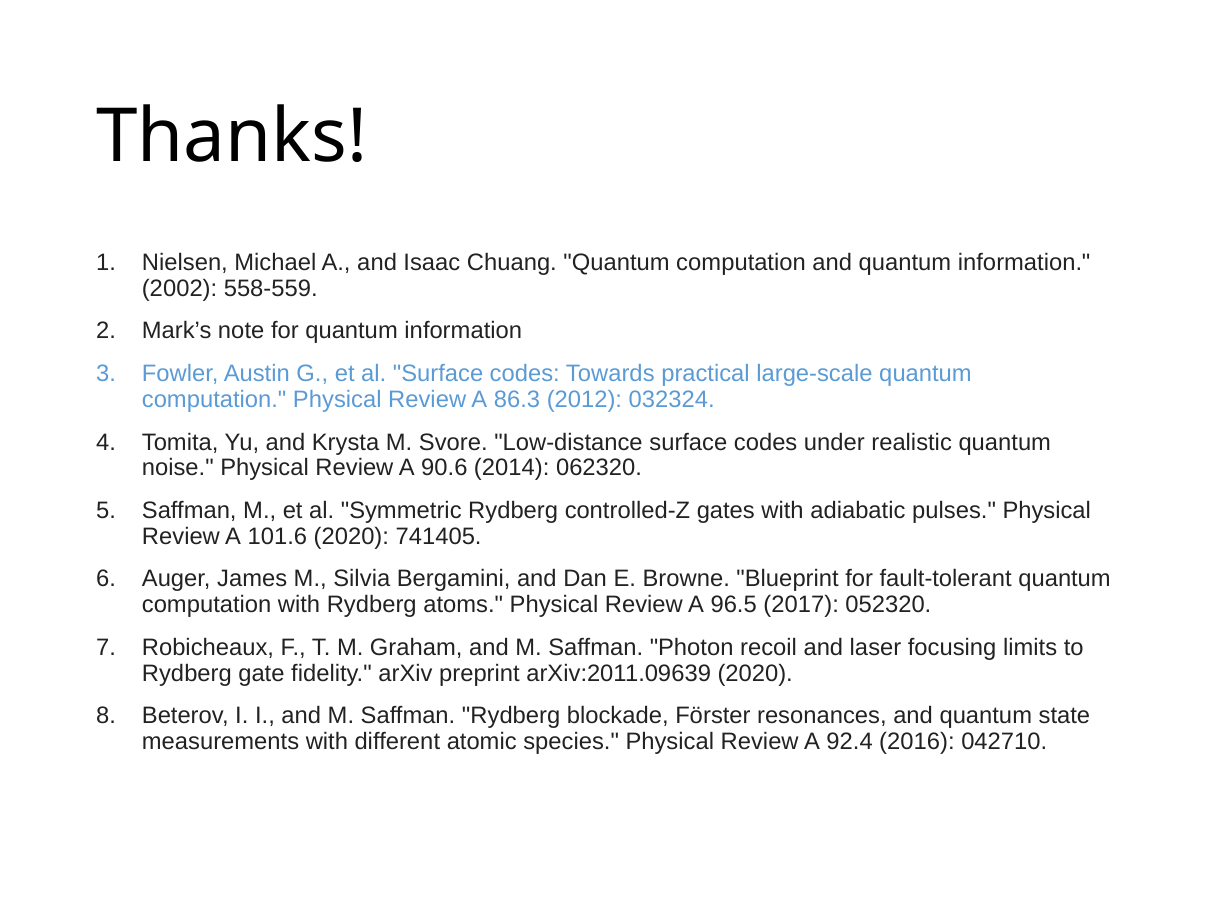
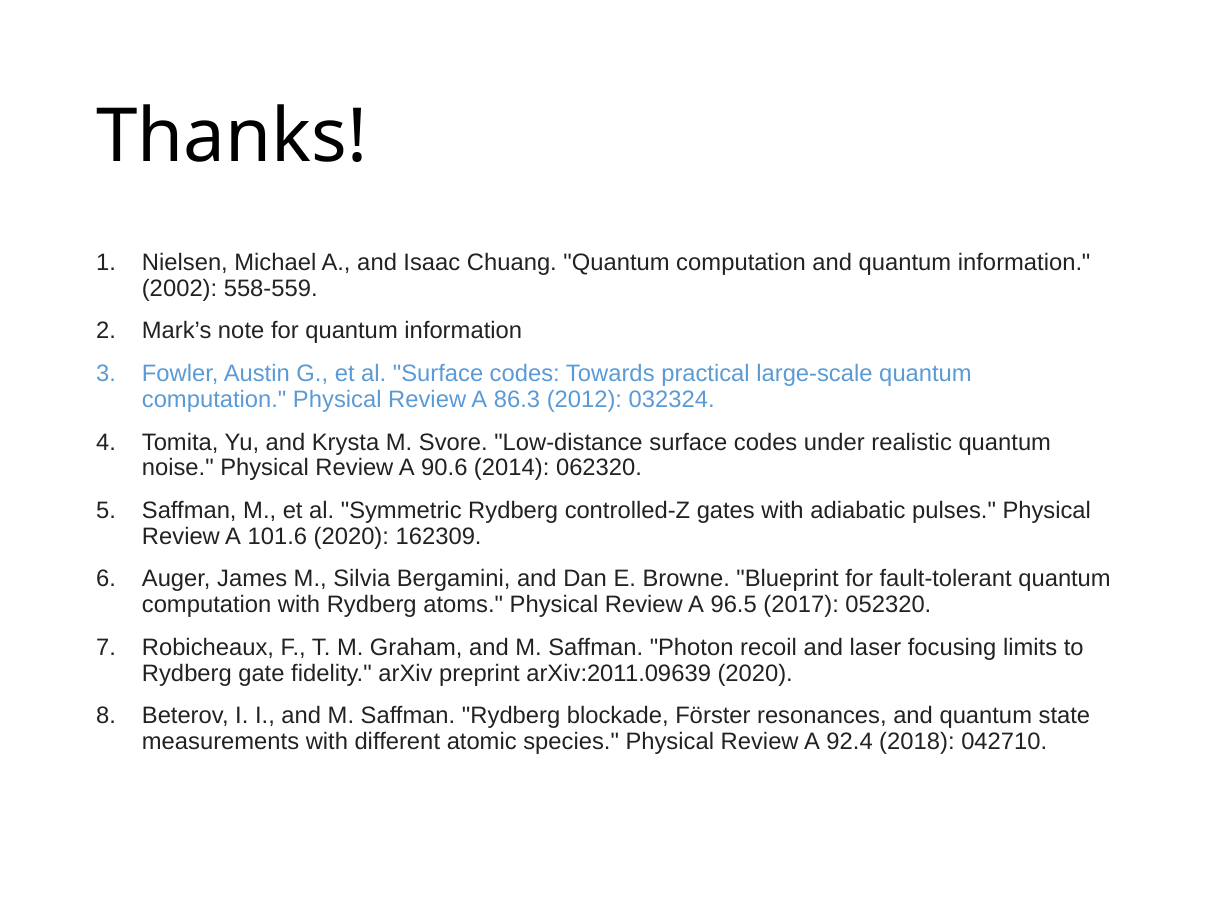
741405: 741405 -> 162309
2016: 2016 -> 2018
